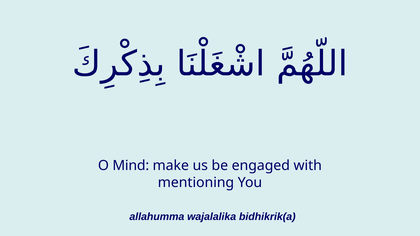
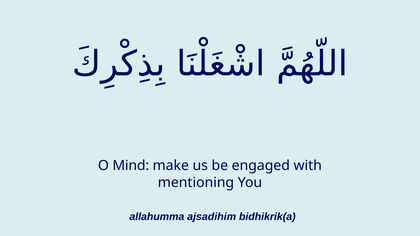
wajalalika: wajalalika -> ajsadihim
